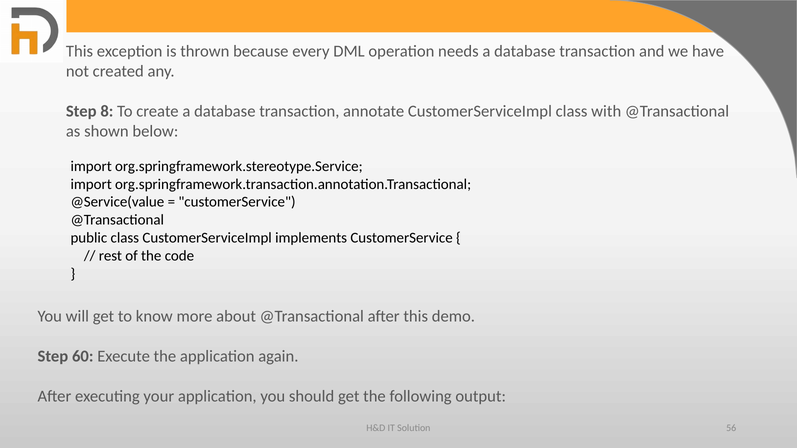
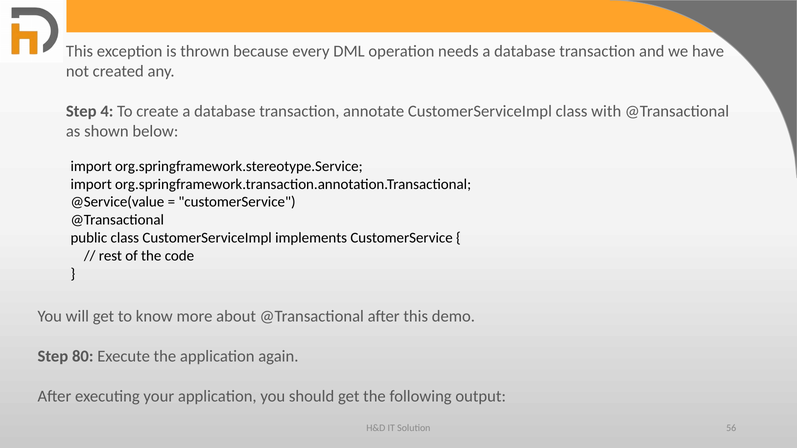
8: 8 -> 4
60: 60 -> 80
